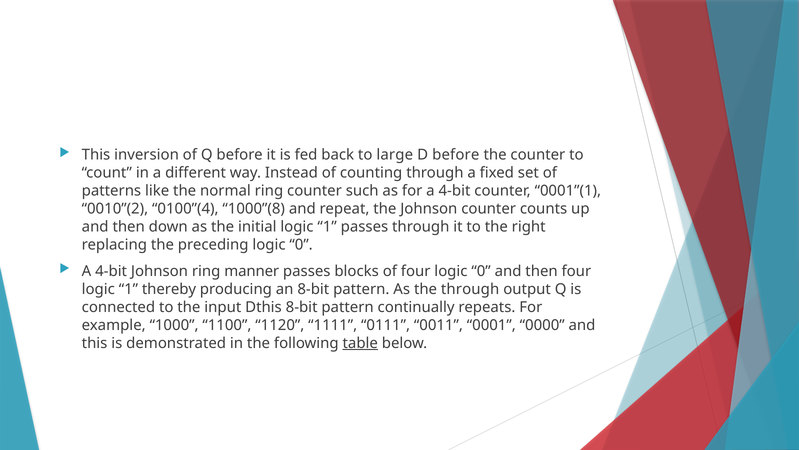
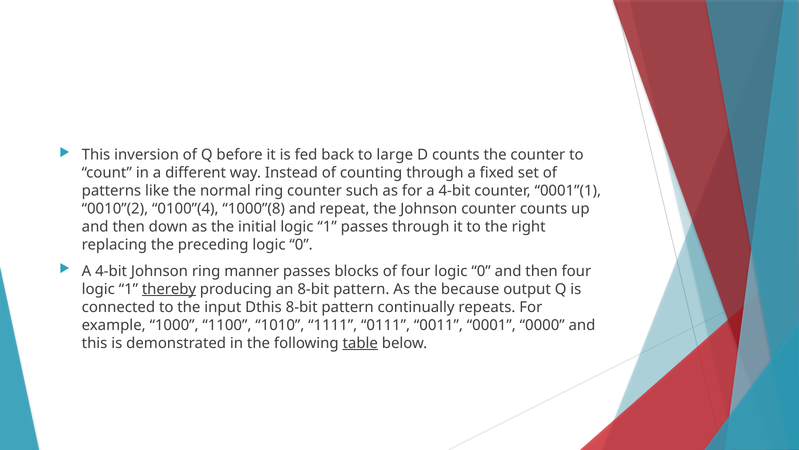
D before: before -> counts
thereby underline: none -> present
the through: through -> because
1120: 1120 -> 1010
